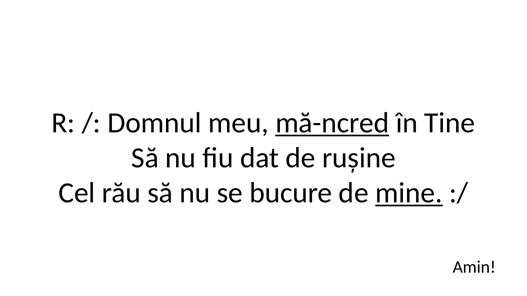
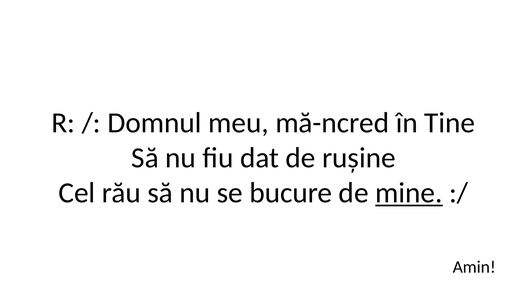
mă-ncred underline: present -> none
